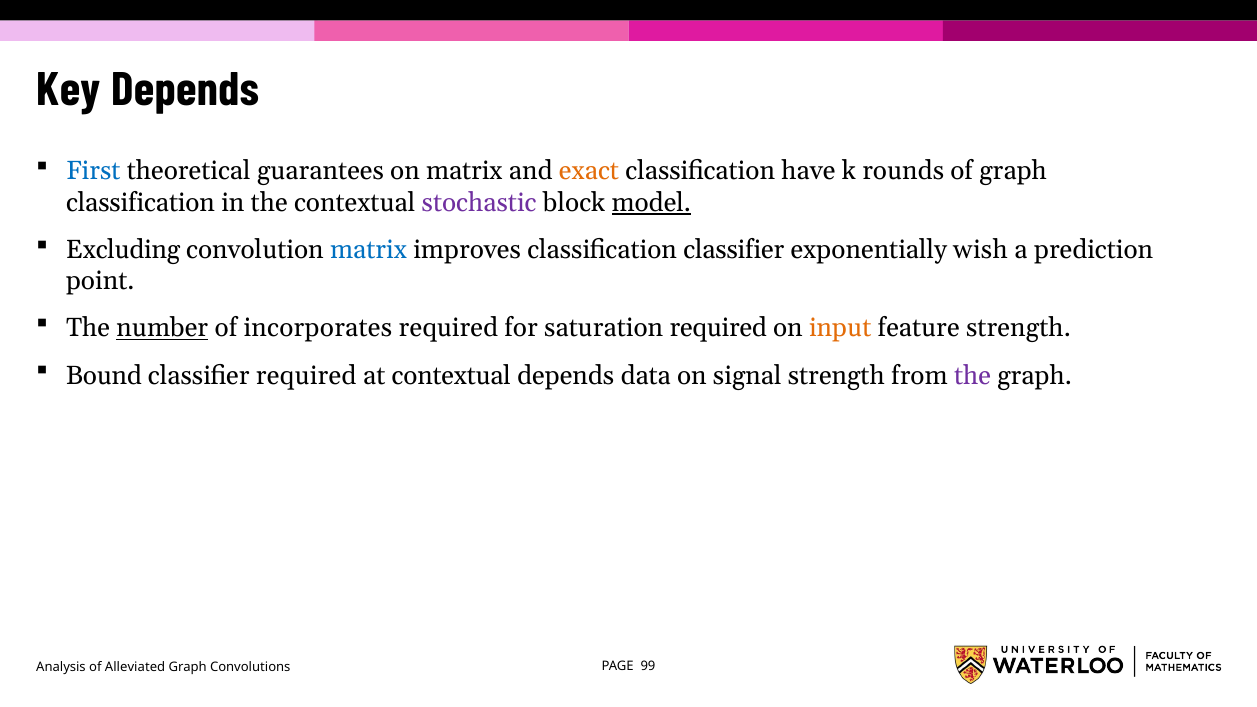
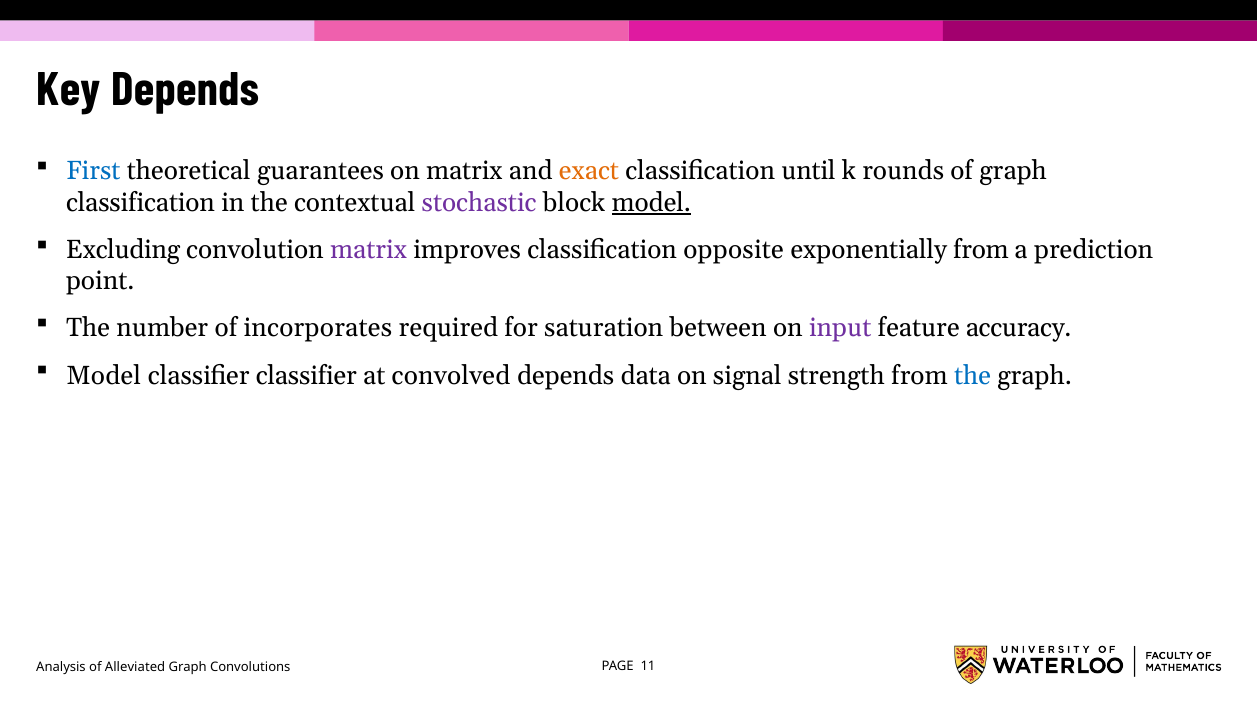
have: have -> until
matrix at (369, 250) colour: blue -> purple
classification classifier: classifier -> opposite
exponentially wish: wish -> from
number underline: present -> none
saturation required: required -> between
input colour: orange -> purple
feature strength: strength -> accuracy
Bound at (104, 375): Bound -> Model
classifier required: required -> classifier
at contextual: contextual -> convolved
the at (973, 375) colour: purple -> blue
99: 99 -> 11
